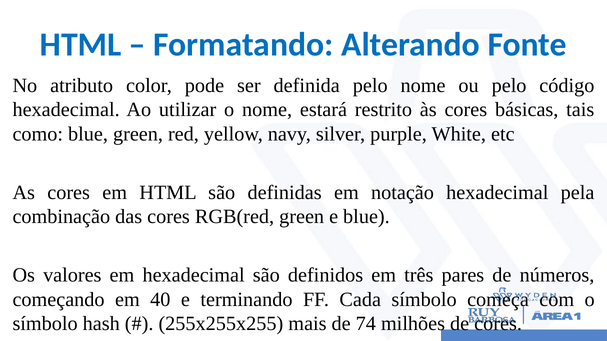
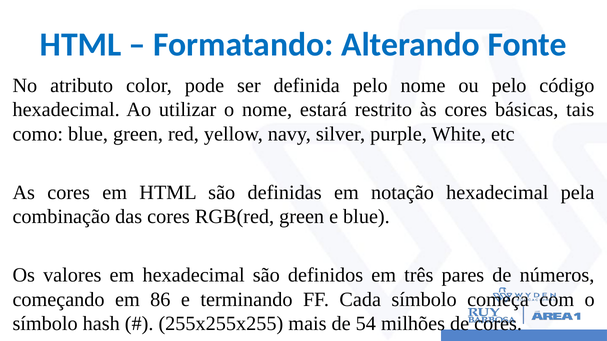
40: 40 -> 86
74: 74 -> 54
